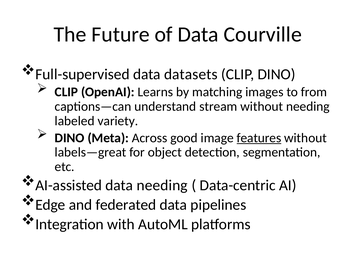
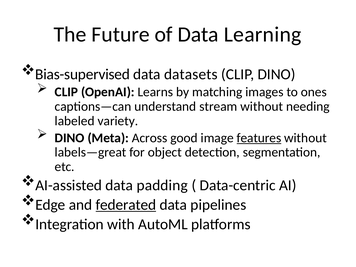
Courville: Courville -> Learning
Full-supervised: Full-supervised -> Bias-supervised
from: from -> ones
data needing: needing -> padding
federated underline: none -> present
